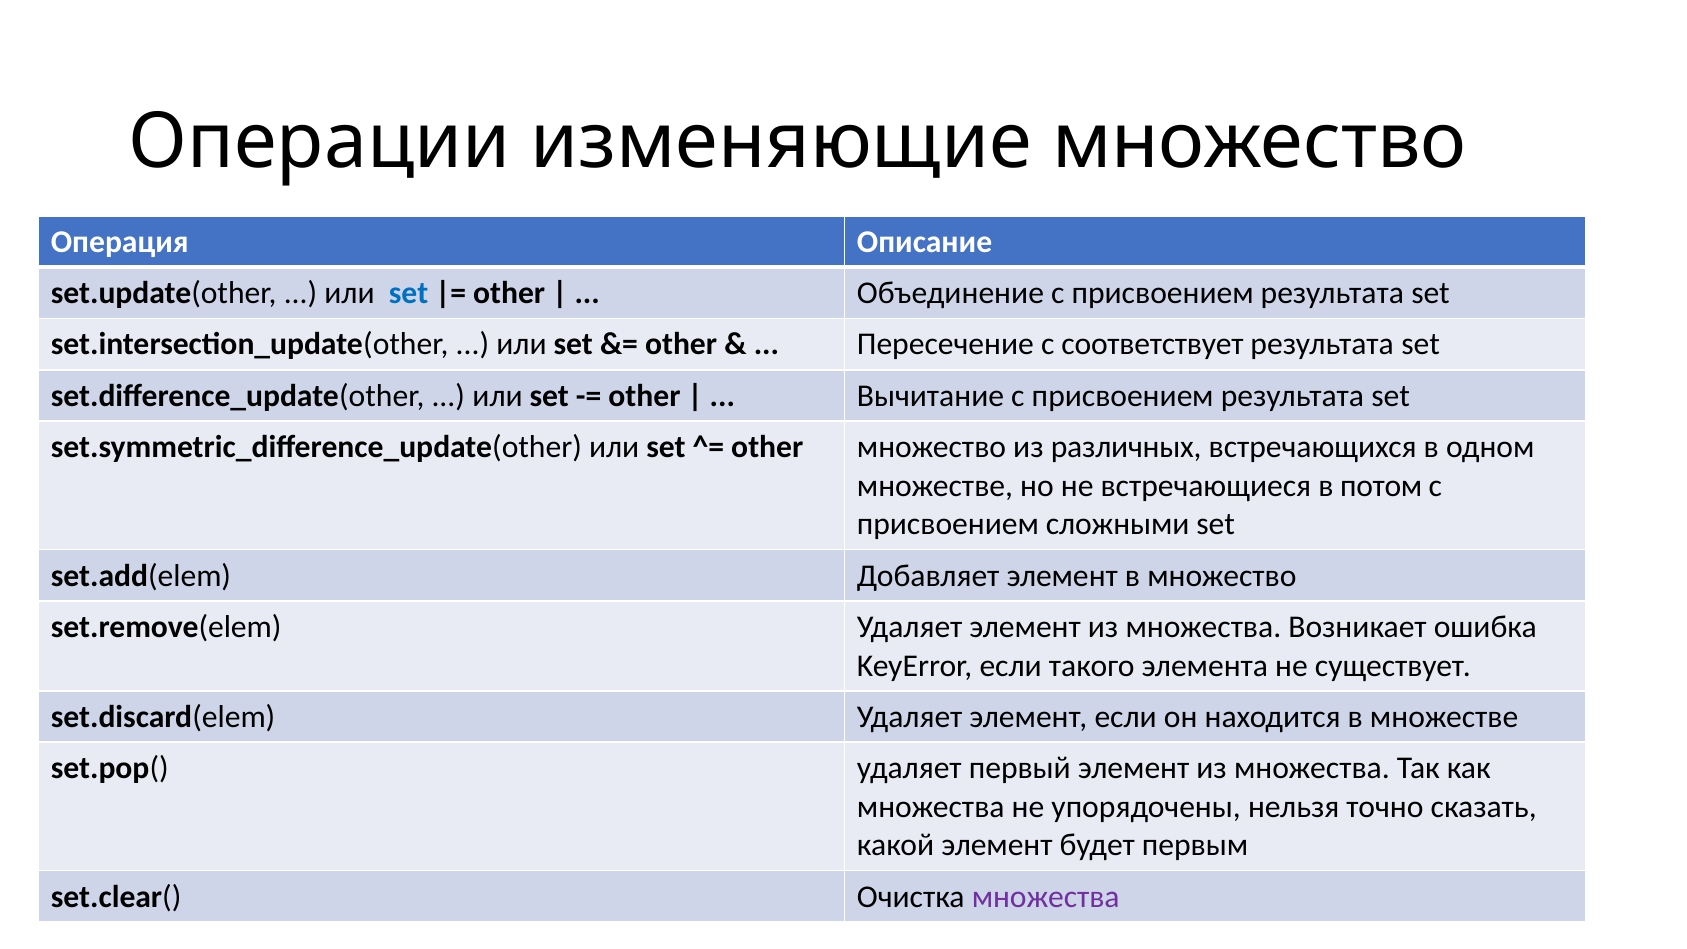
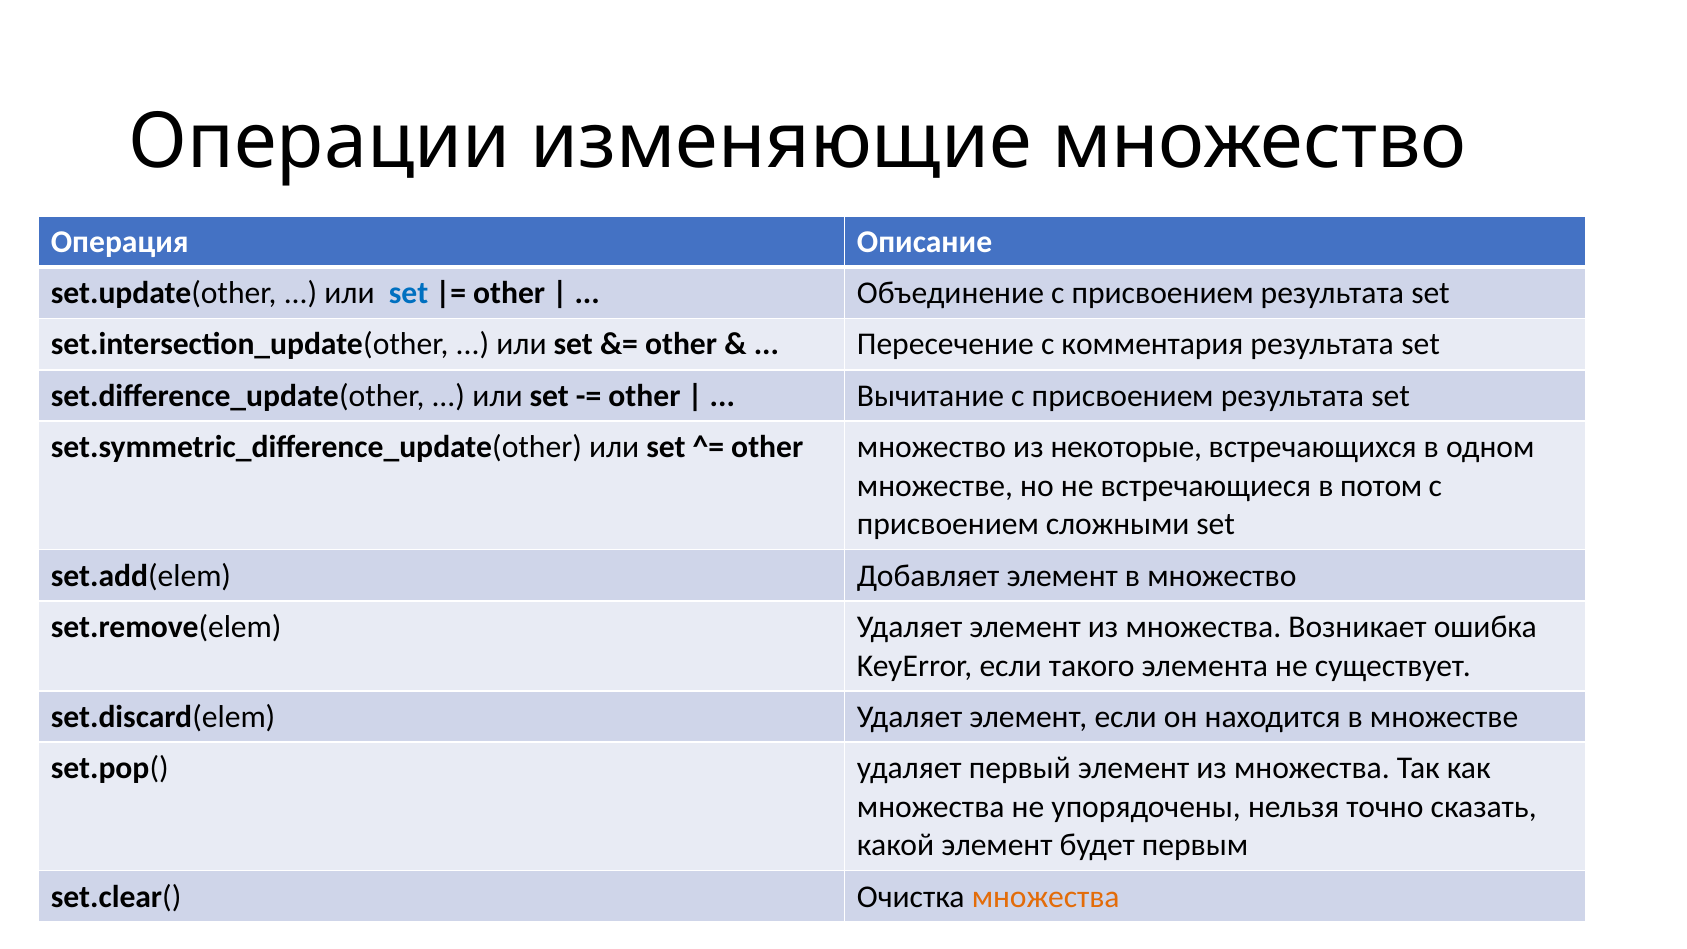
соответствует: соответствует -> комментария
различных: различных -> некоторые
множества at (1046, 897) colour: purple -> orange
